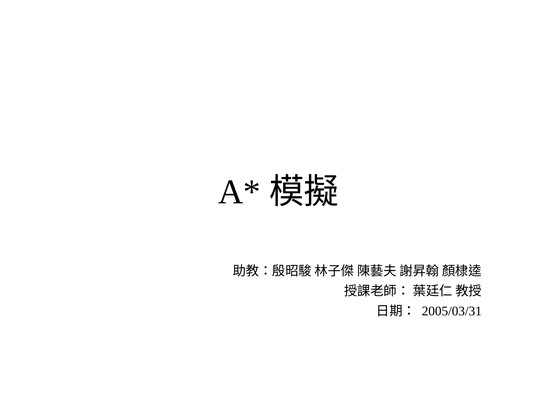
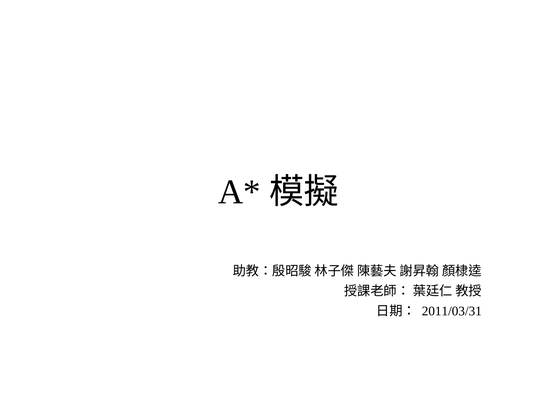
2005/03/31: 2005/03/31 -> 2011/03/31
